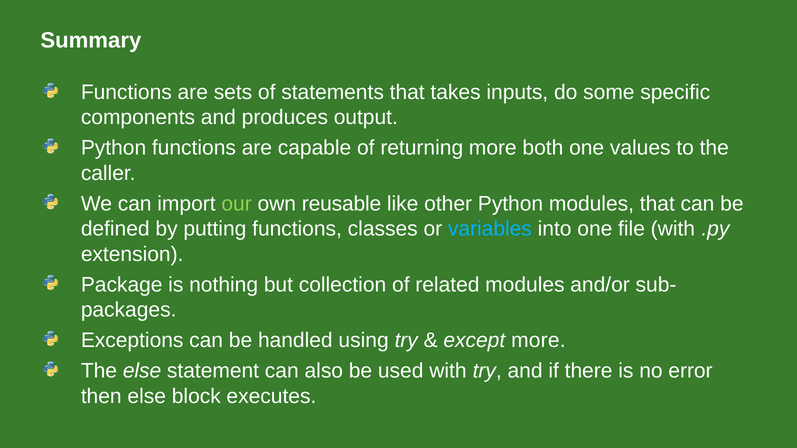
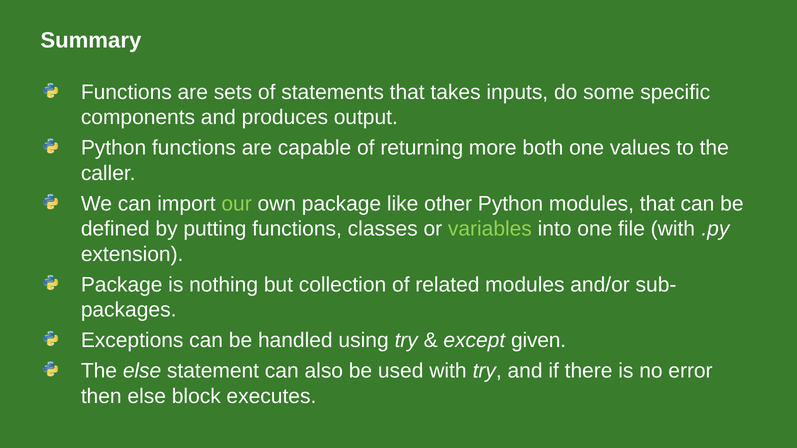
own reusable: reusable -> package
variables colour: light blue -> light green
except more: more -> given
